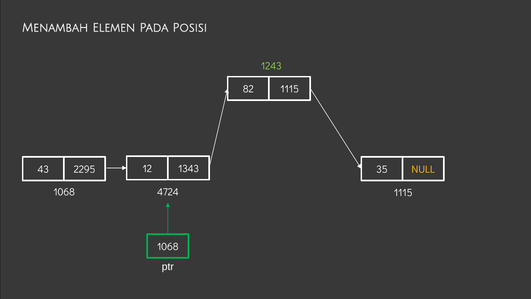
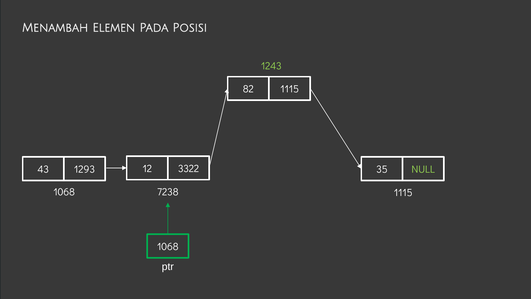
1343: 1343 -> 3322
2295: 2295 -> 1293
NULL colour: yellow -> light green
4724: 4724 -> 7238
